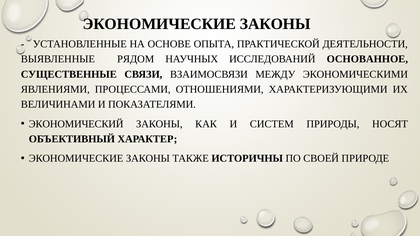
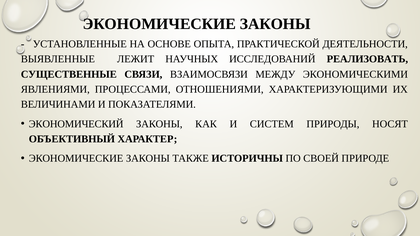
РЯДОМ: РЯДОМ -> ЛЕЖИТ
ОСНОВАННОЕ: ОСНОВАННОЕ -> РЕАЛИЗОВАТЬ
